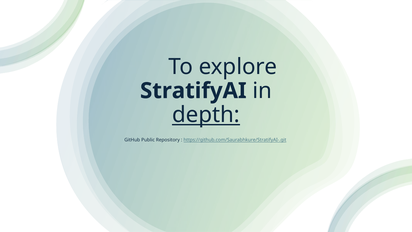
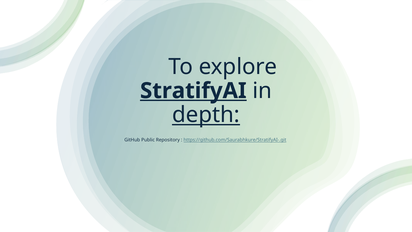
StratifyAI underline: none -> present
